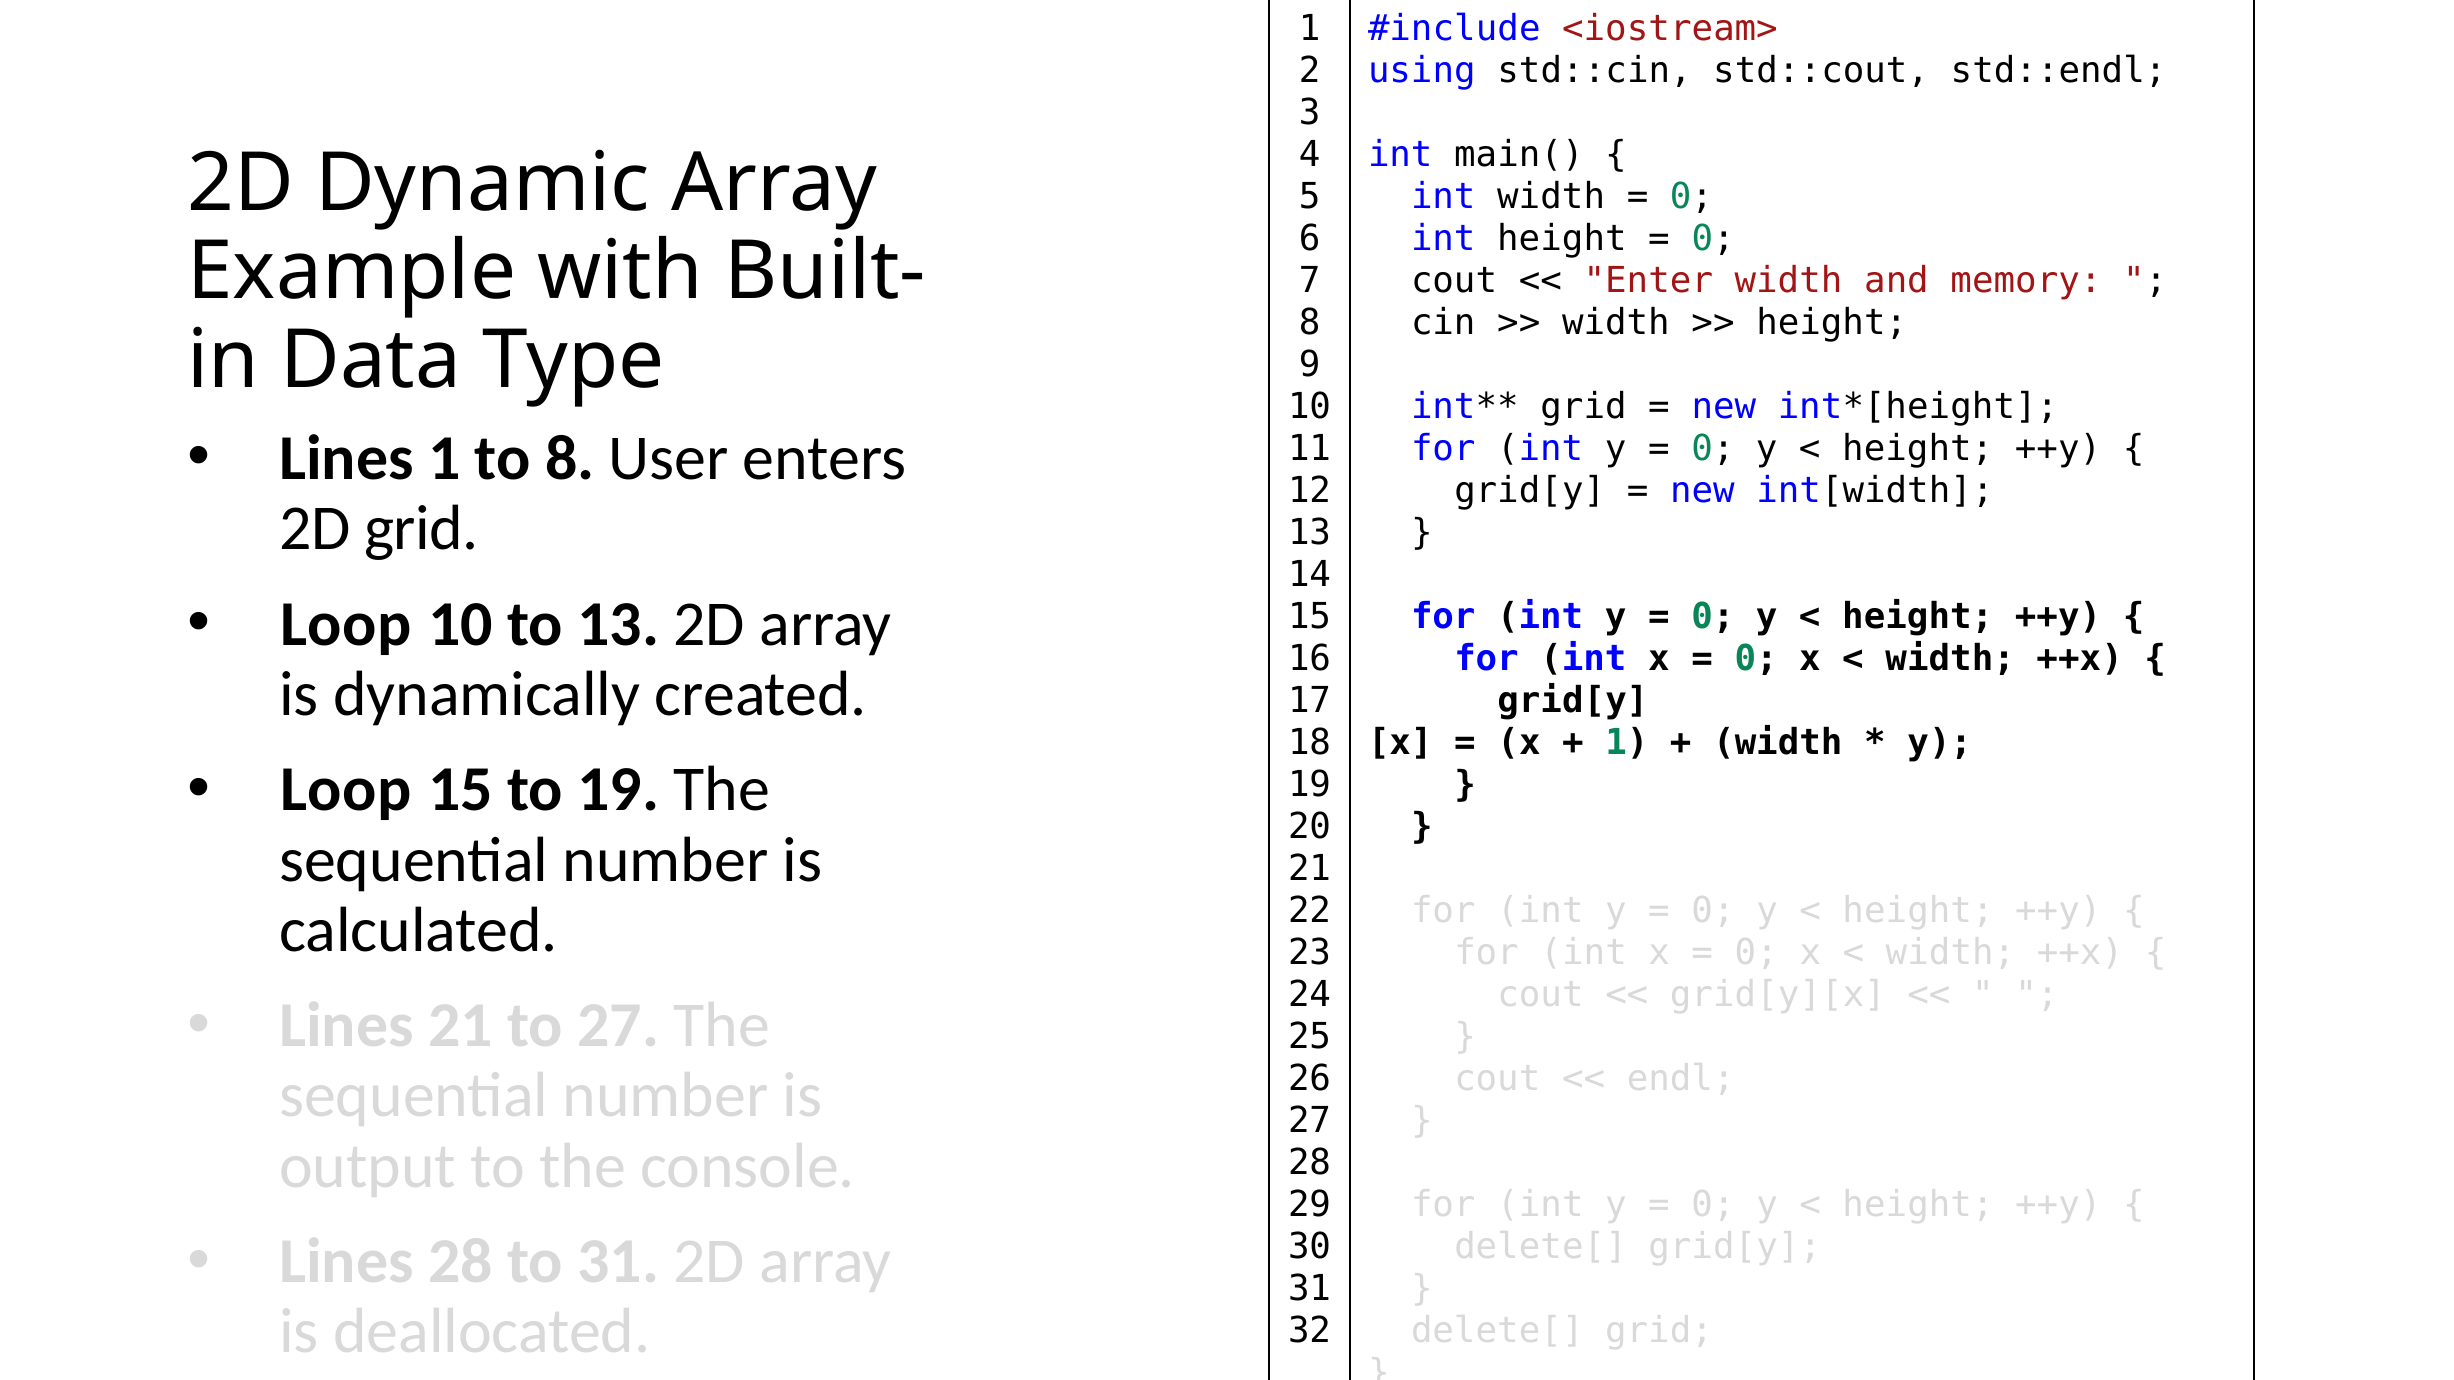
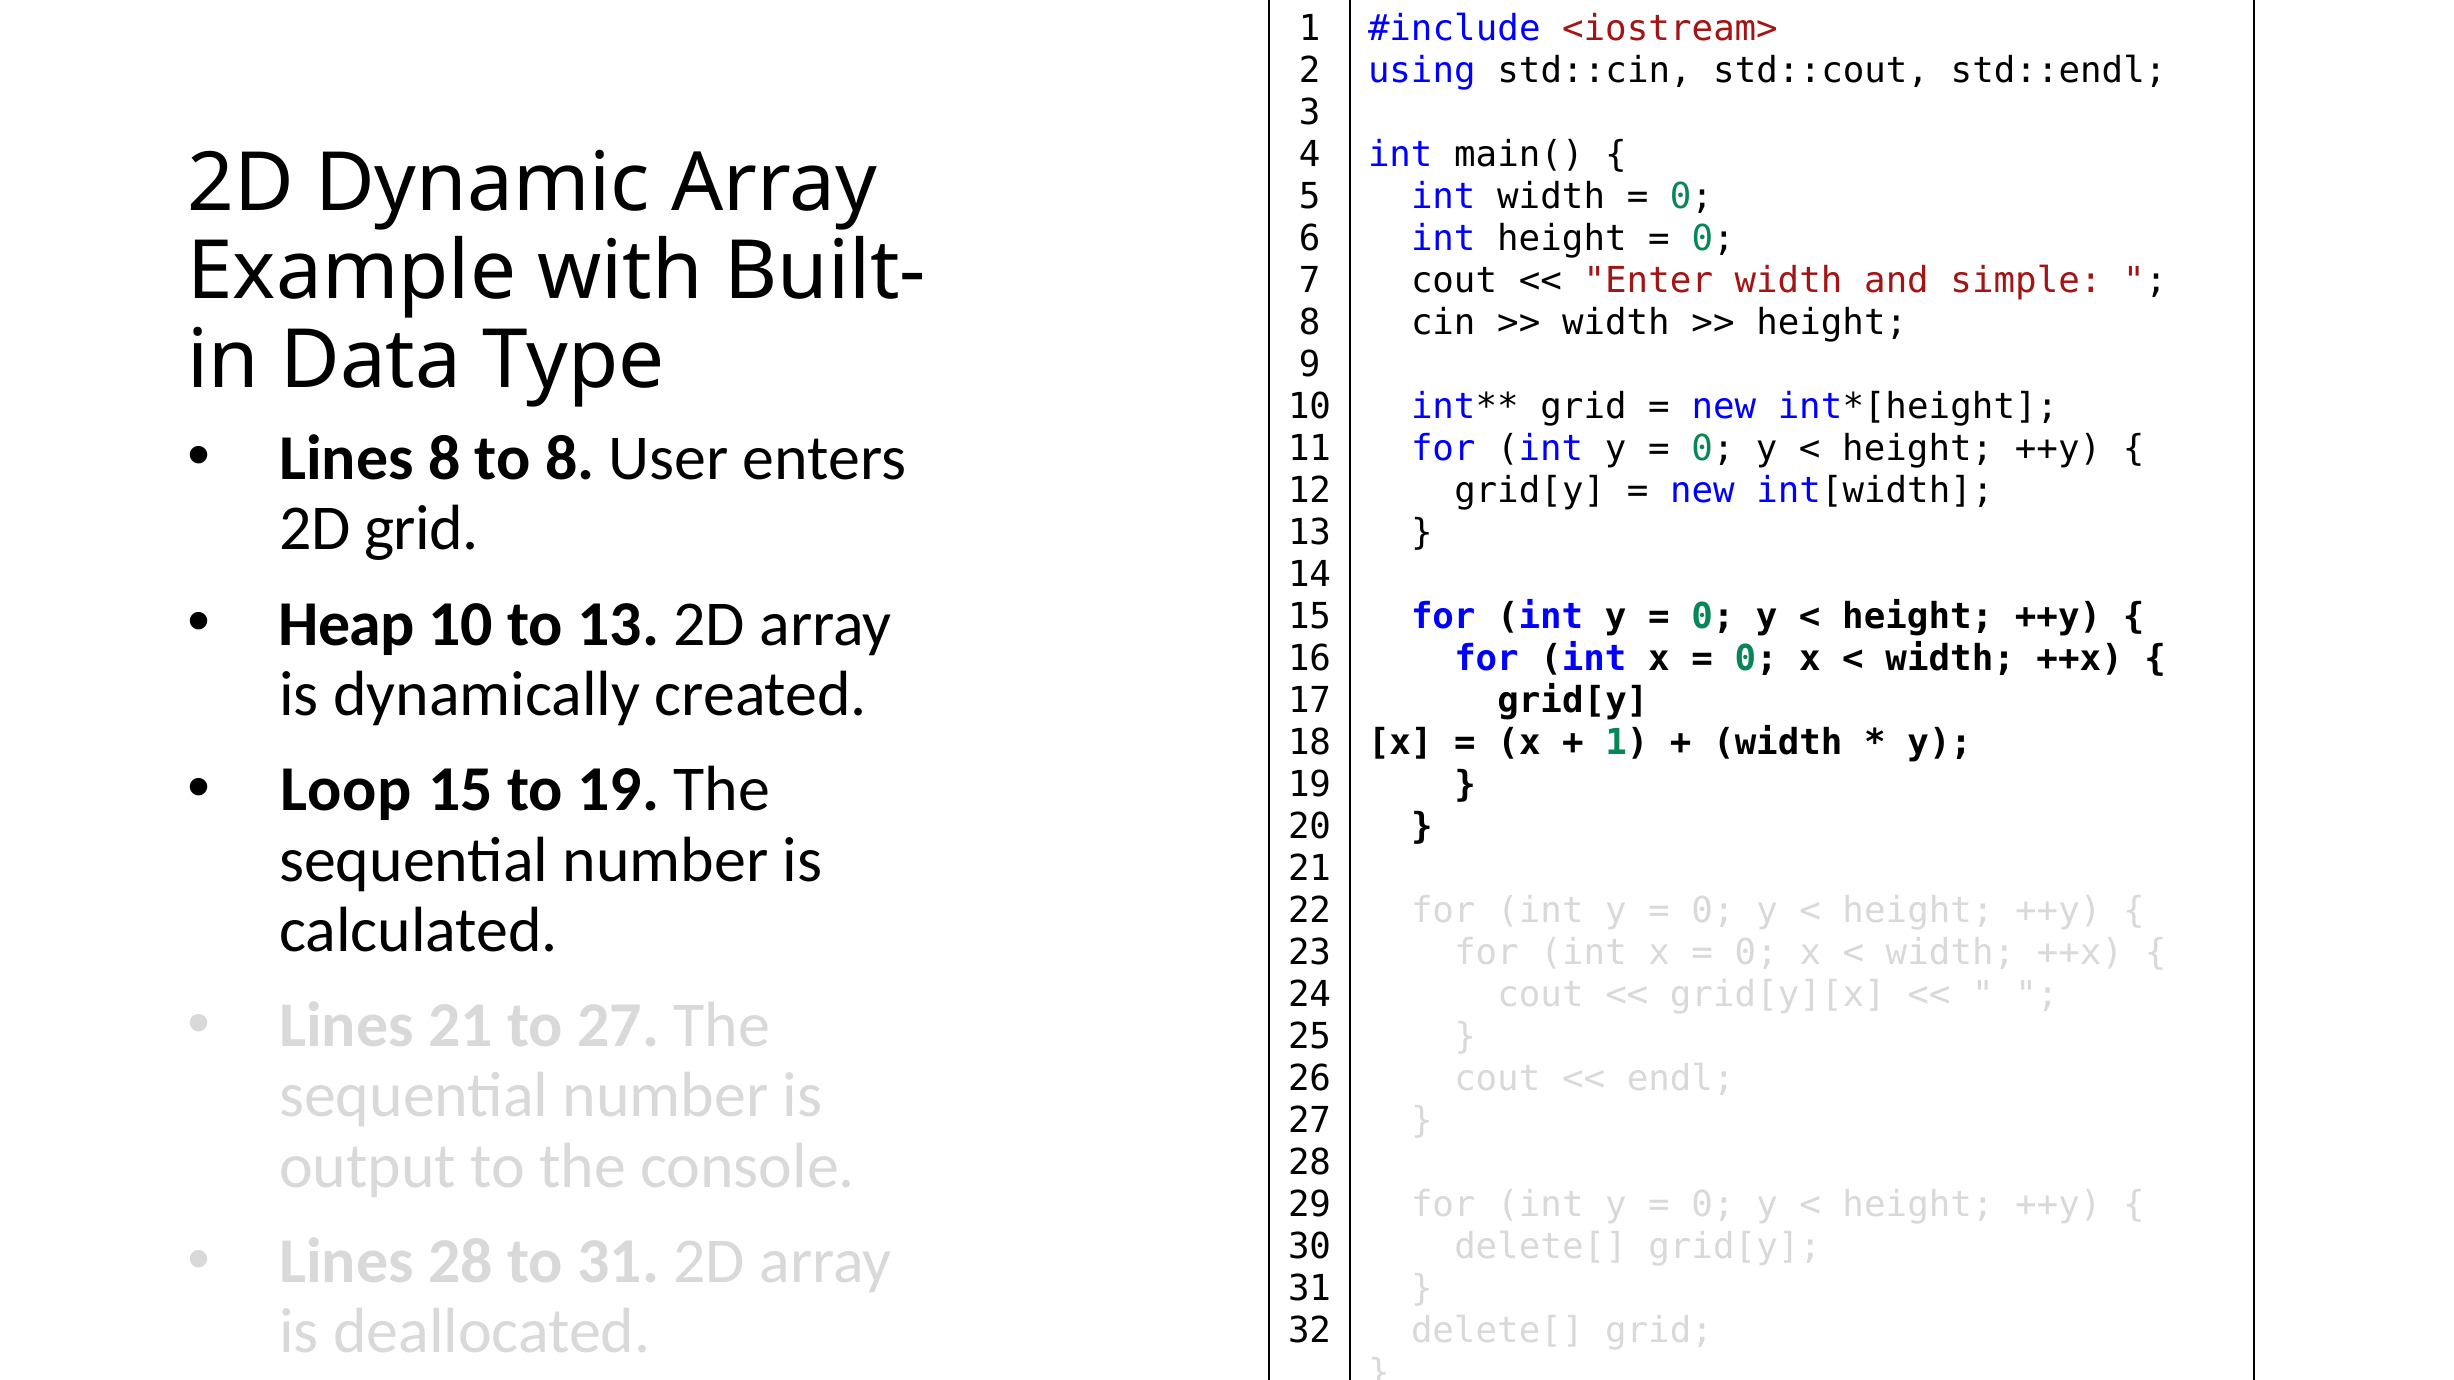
memory: memory -> simple
Lines 1: 1 -> 8
Loop at (346, 624): Loop -> Heap
